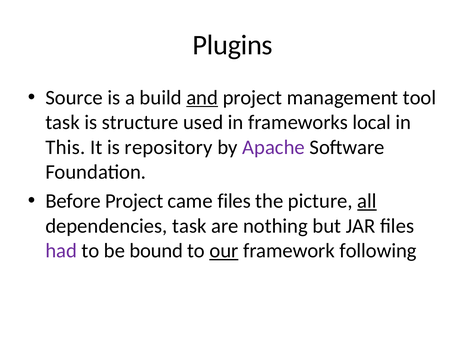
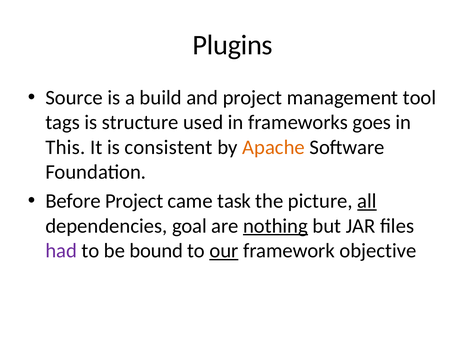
and underline: present -> none
task at (63, 122): task -> tags
local: local -> goes
repository: repository -> consistent
Apache colour: purple -> orange
came files: files -> task
dependencies task: task -> goal
nothing underline: none -> present
following: following -> objective
